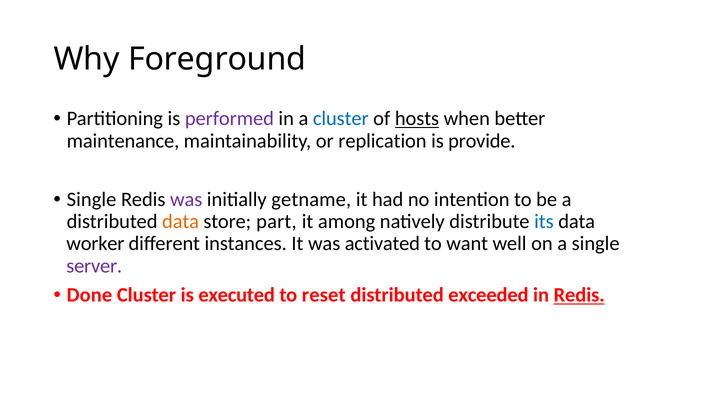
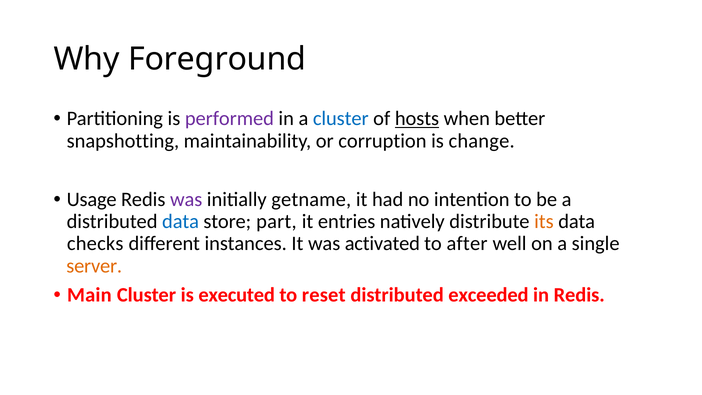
maintenance: maintenance -> snapshotting
replication: replication -> corruption
provide: provide -> change
Single at (92, 199): Single -> Usage
data at (181, 222) colour: orange -> blue
among: among -> entries
its colour: blue -> orange
worker: worker -> checks
want: want -> after
server colour: purple -> orange
Done: Done -> Main
Redis at (579, 295) underline: present -> none
